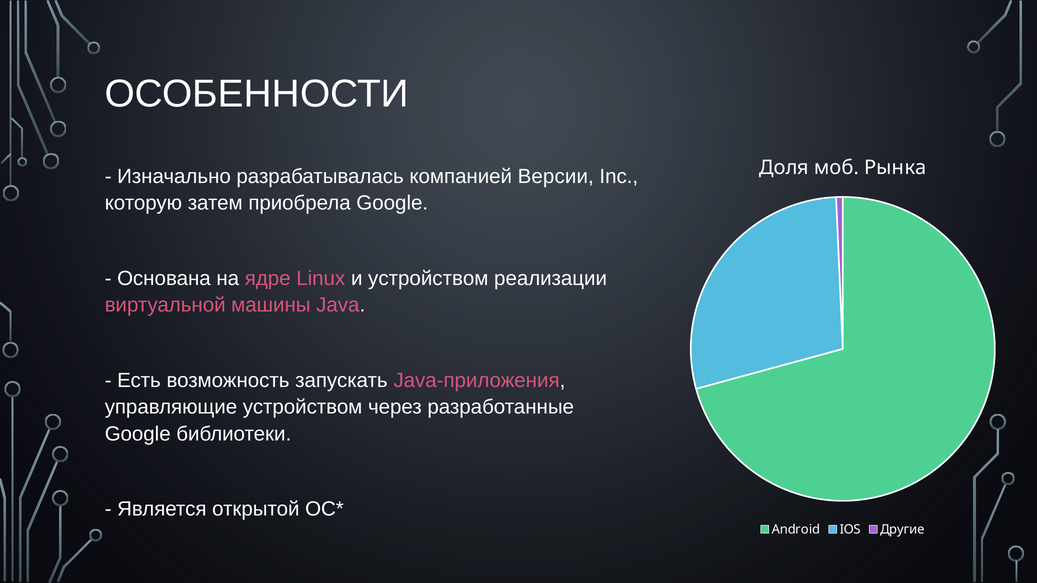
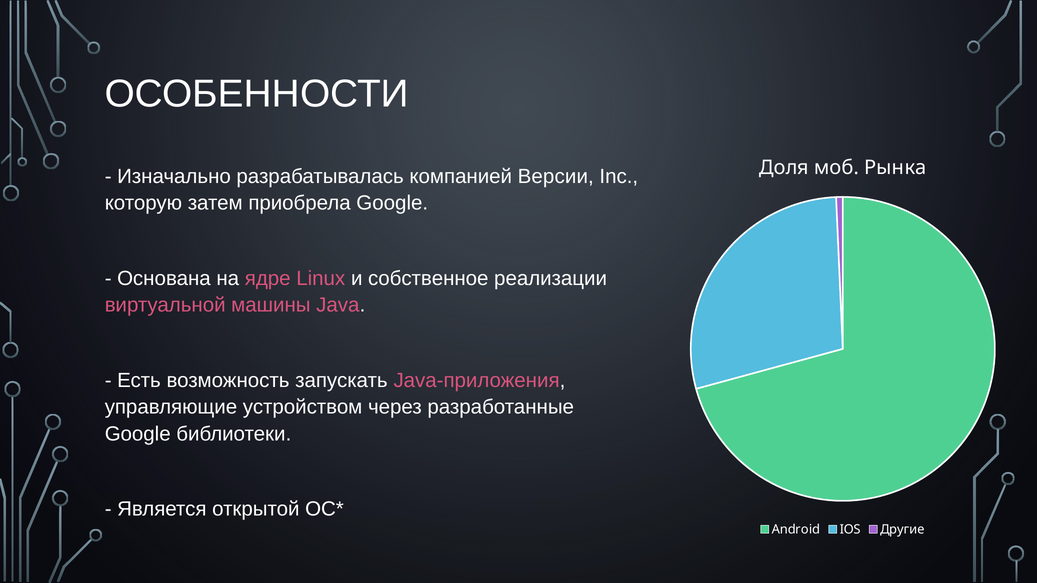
и устройством: устройством -> собственное
